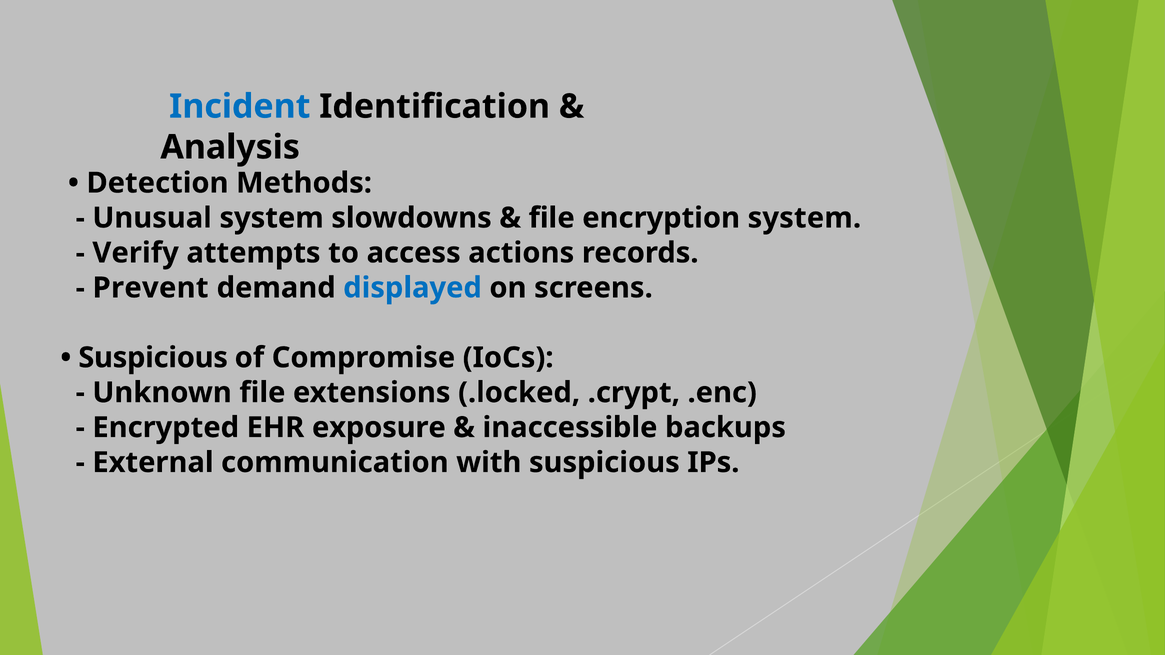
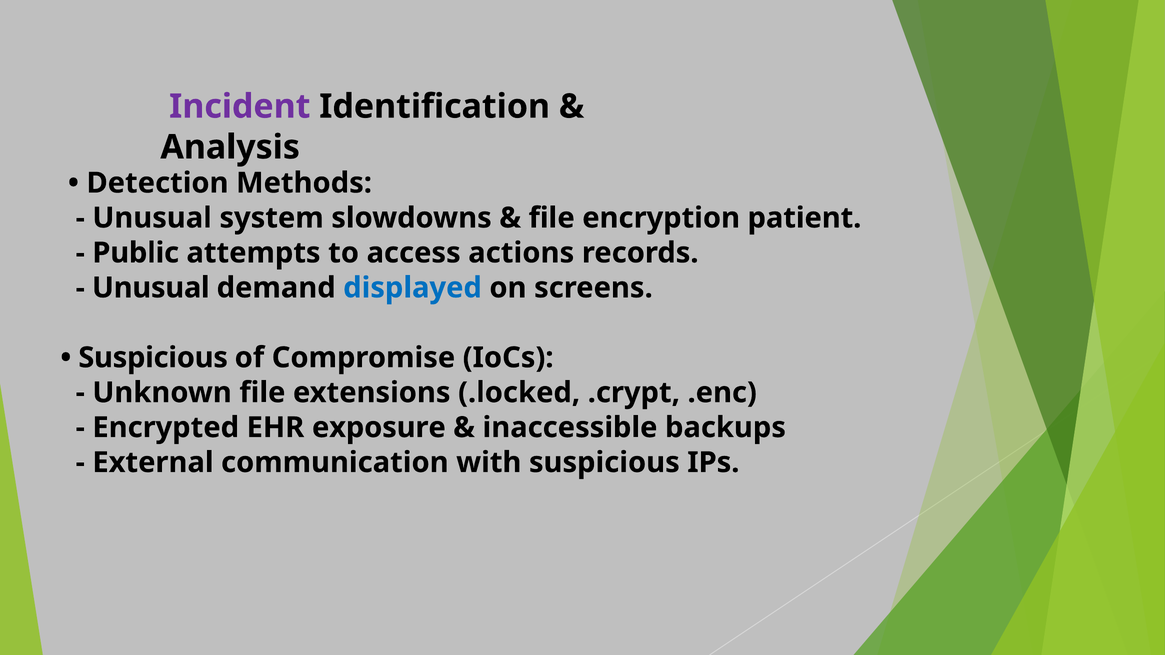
Incident colour: blue -> purple
encryption system: system -> patient
Verify: Verify -> Public
Prevent at (151, 288): Prevent -> Unusual
